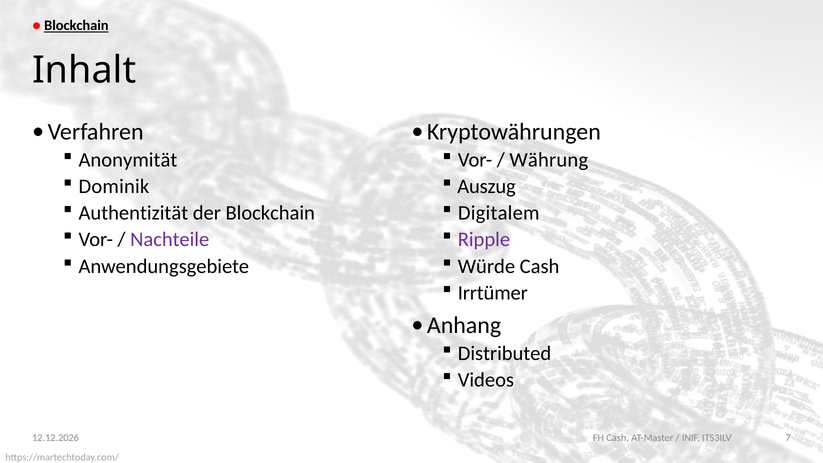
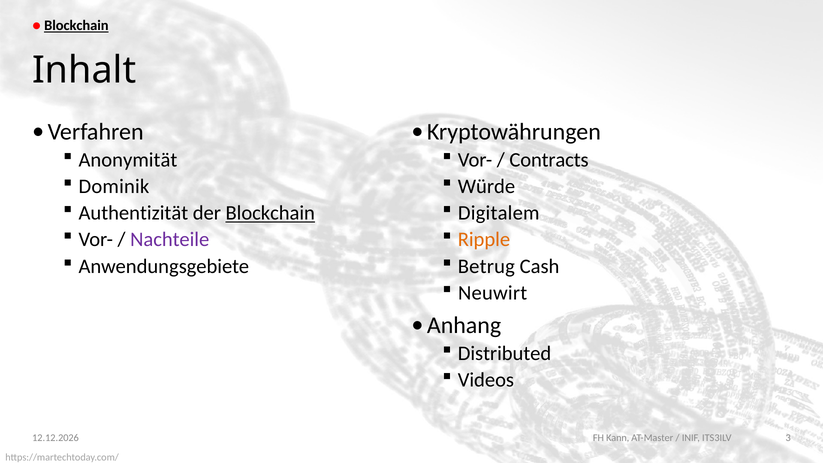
Währung: Währung -> Contracts
Auszug: Auszug -> Würde
Blockchain at (270, 213) underline: none -> present
Ripple colour: purple -> orange
Würde: Würde -> Betrug
Irrtümer: Irrtümer -> Neuwirt
FH Cash: Cash -> Kann
7: 7 -> 3
